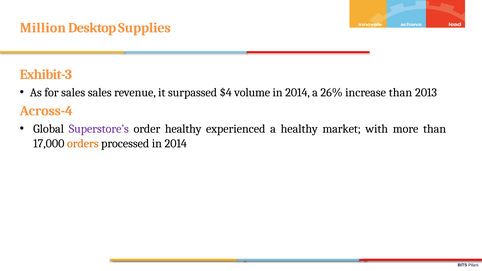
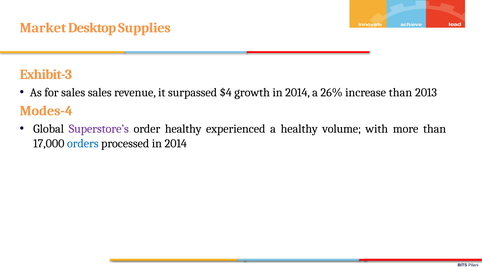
Million: Million -> Market
volume: volume -> growth
Across-4: Across-4 -> Modes-4
market: market -> volume
orders colour: orange -> blue
